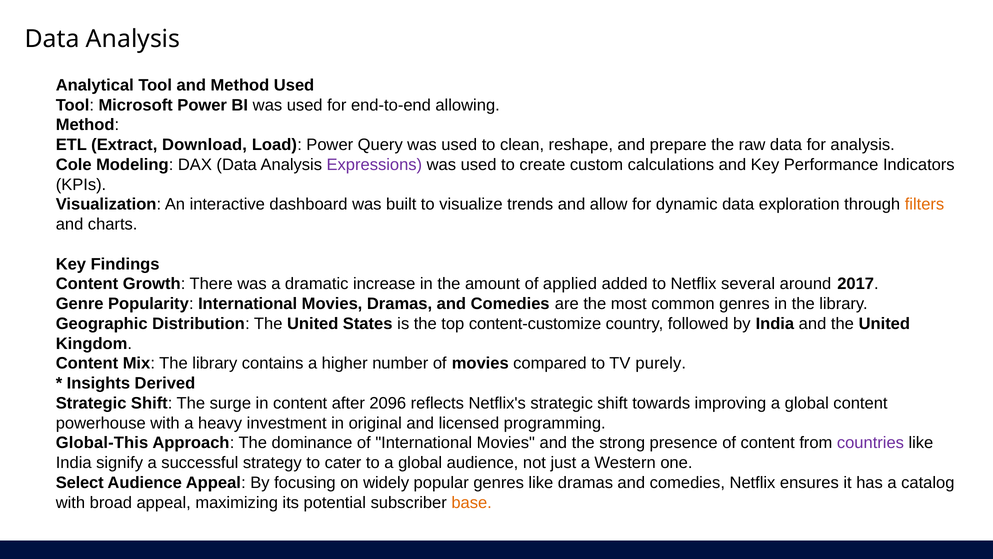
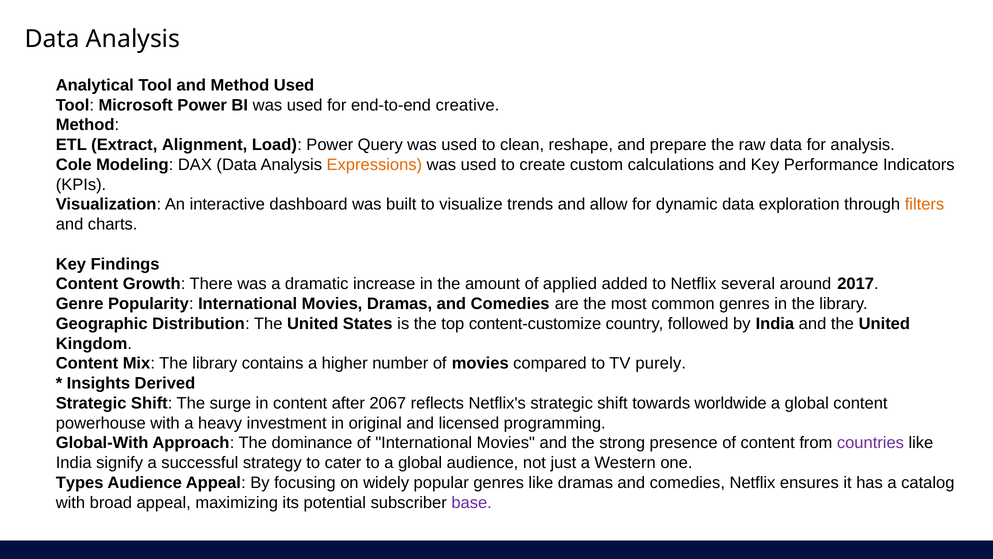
allowing: allowing -> creative
Download: Download -> Alignment
Expressions colour: purple -> orange
2096: 2096 -> 2067
improving: improving -> worldwide
Global-This: Global-This -> Global-With
Select: Select -> Types
base colour: orange -> purple
